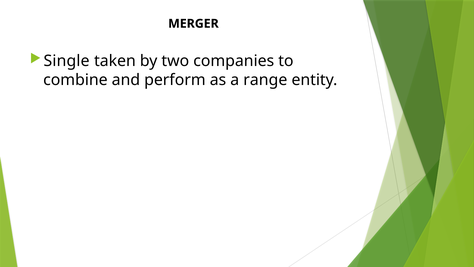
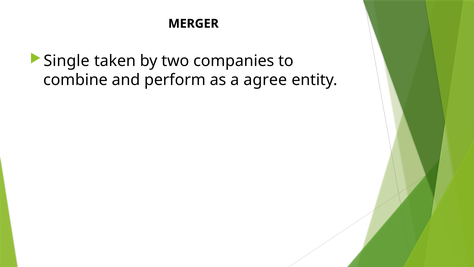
range: range -> agree
